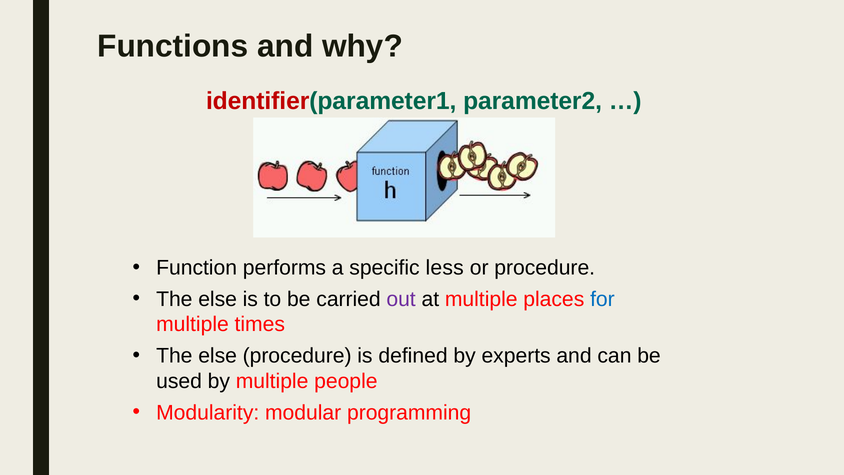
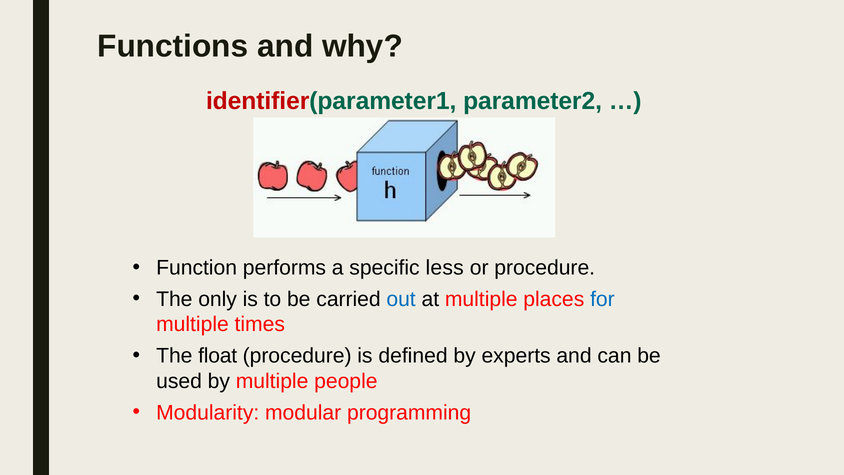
else at (218, 299): else -> only
out colour: purple -> blue
else at (218, 356): else -> float
